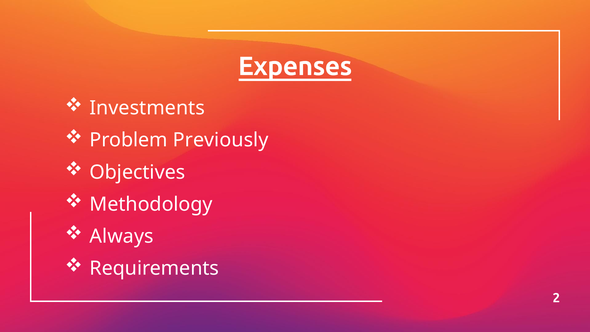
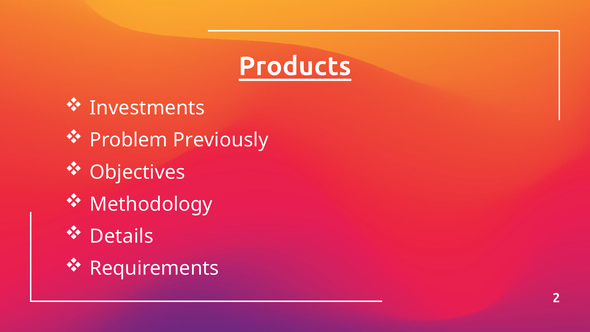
Expenses: Expenses -> Products
Always: Always -> Details
